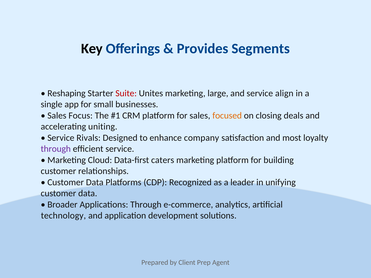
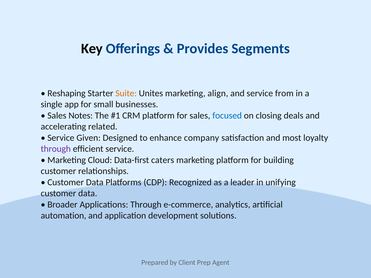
Suite colour: red -> orange
large: large -> align
align: align -> from
Focus: Focus -> Notes
focused colour: orange -> blue
uniting: uniting -> related
Rivals: Rivals -> Given
technology: technology -> automation
